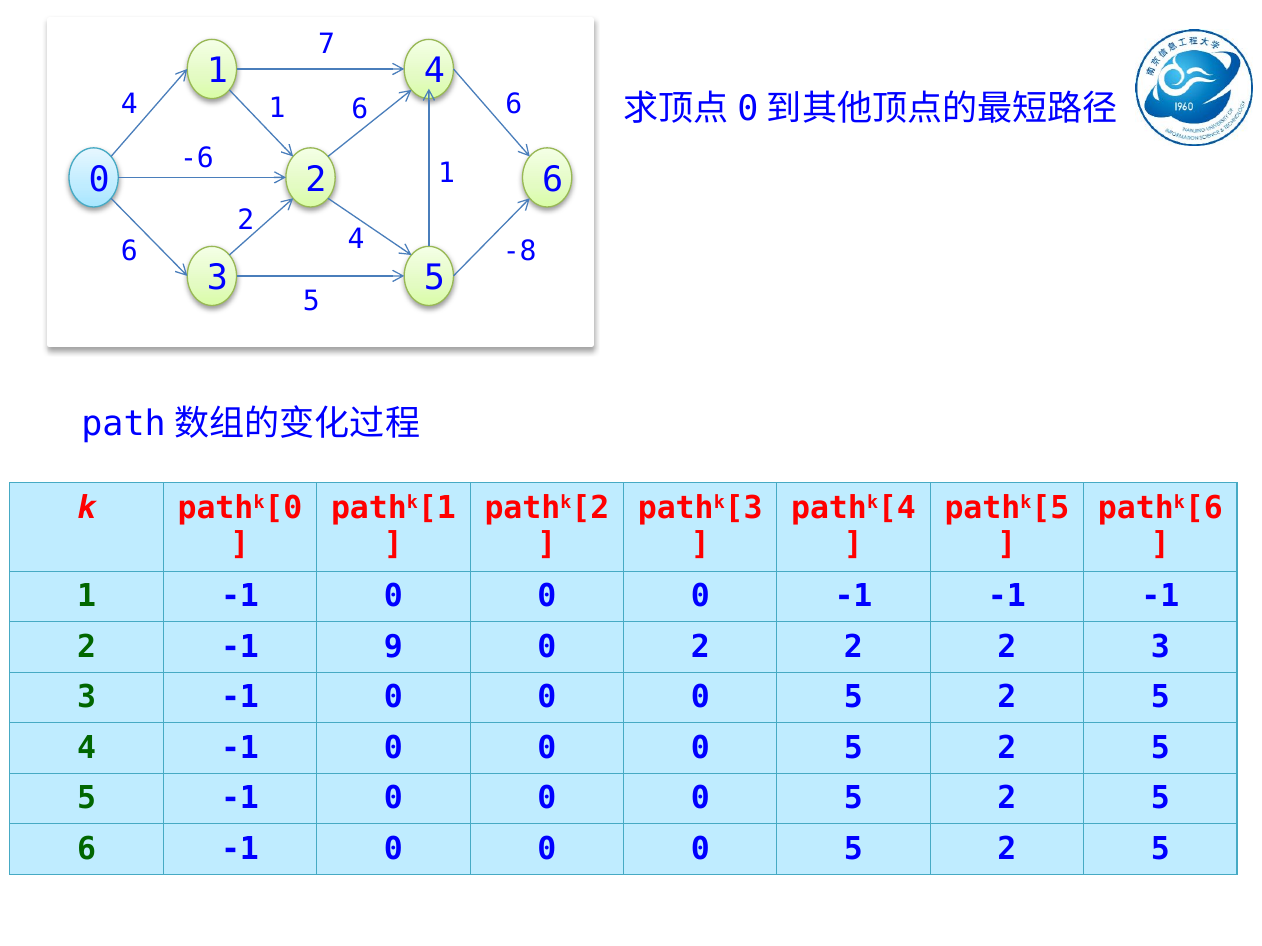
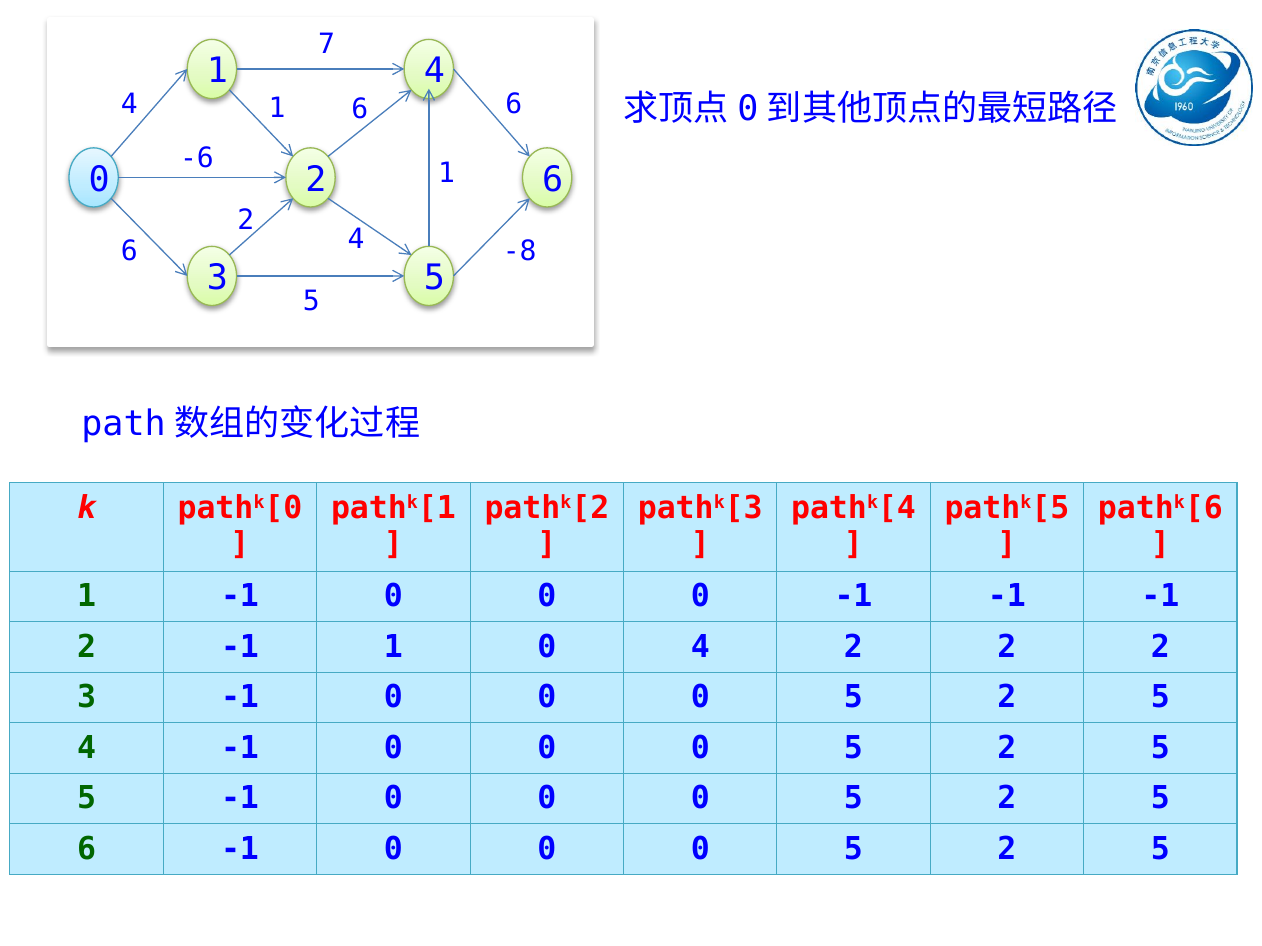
-1 9: 9 -> 1
0 2: 2 -> 4
2 2 3: 3 -> 2
